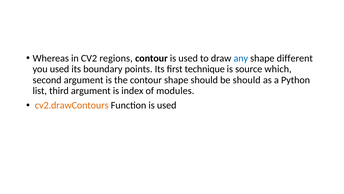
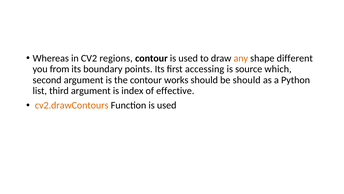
any colour: blue -> orange
you used: used -> from
technique: technique -> accessing
contour shape: shape -> works
modules: modules -> effective
